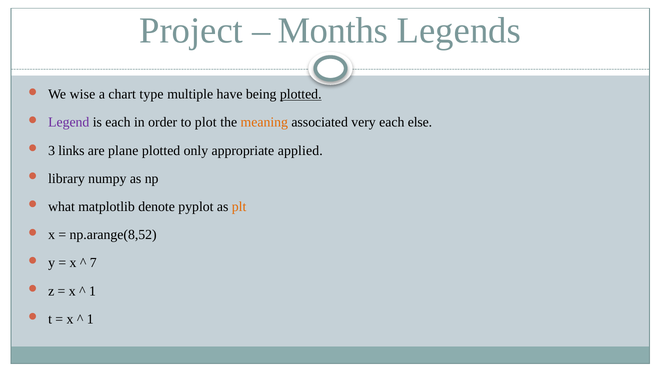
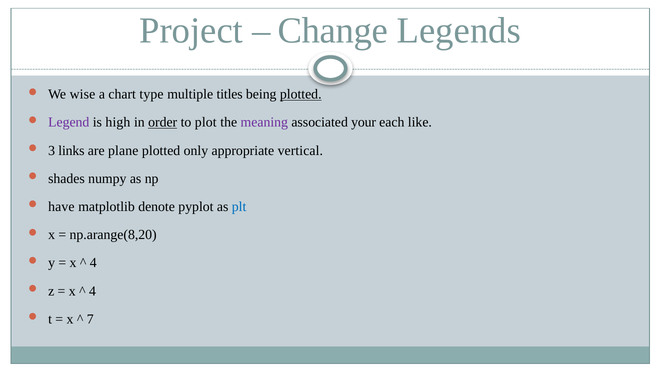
Months: Months -> Change
have: have -> titles
is each: each -> high
order underline: none -> present
meaning colour: orange -> purple
very: very -> your
else: else -> like
applied: applied -> vertical
library: library -> shades
what: what -> have
plt colour: orange -> blue
np.arange(8,52: np.arange(8,52 -> np.arange(8,20
7 at (93, 263): 7 -> 4
1 at (93, 291): 1 -> 4
1 at (90, 319): 1 -> 7
